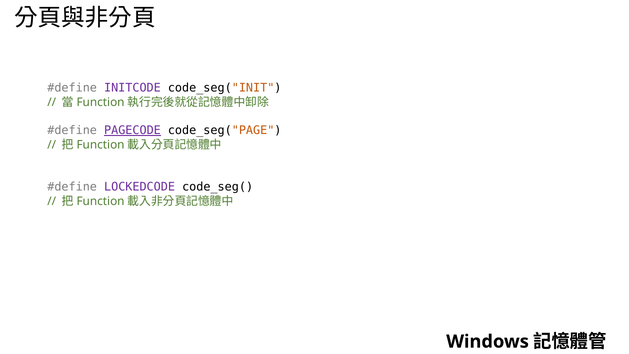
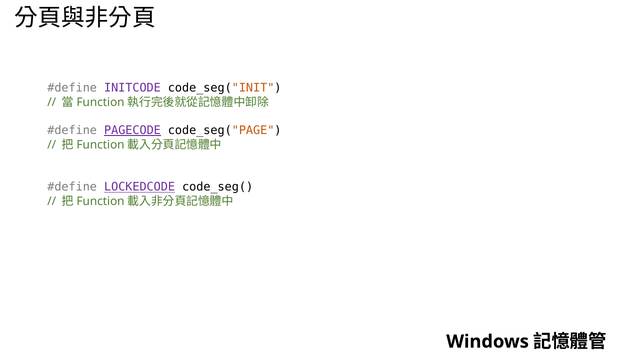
LOCKEDCODE underline: none -> present
